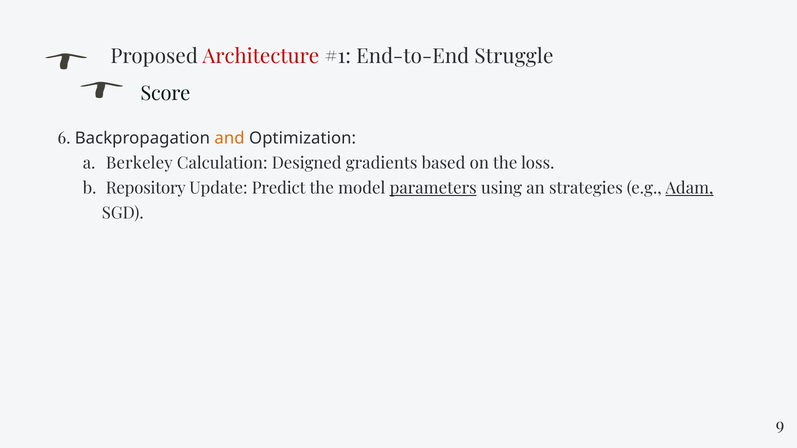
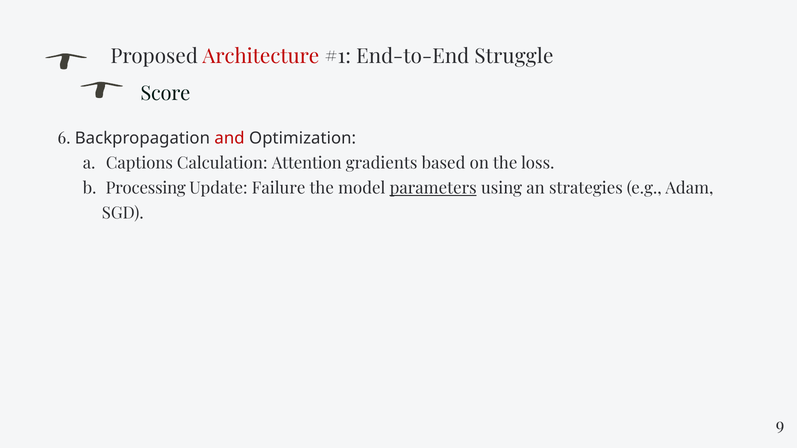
and colour: orange -> red
Berkeley: Berkeley -> Captions
Designed: Designed -> Attention
Repository: Repository -> Processing
Predict: Predict -> Failure
Adam underline: present -> none
